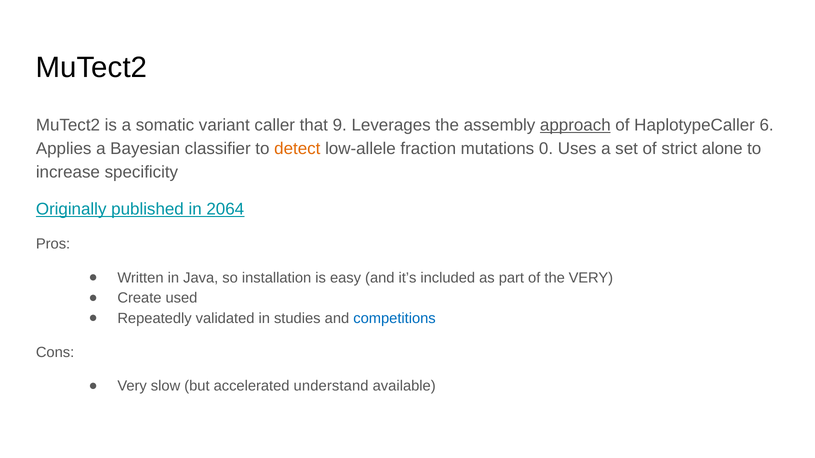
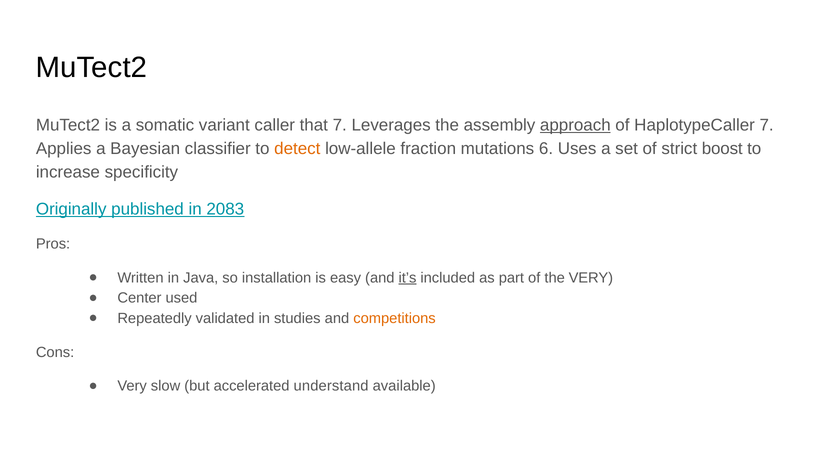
that 9: 9 -> 7
HaplotypeCaller 6: 6 -> 7
0: 0 -> 6
alone: alone -> boost
2064: 2064 -> 2083
it’s underline: none -> present
Create: Create -> Center
competitions colour: blue -> orange
